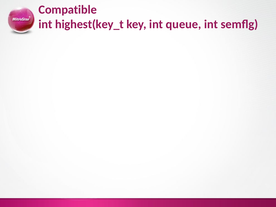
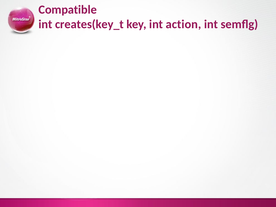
highest(key_t: highest(key_t -> creates(key_t
queue: queue -> action
